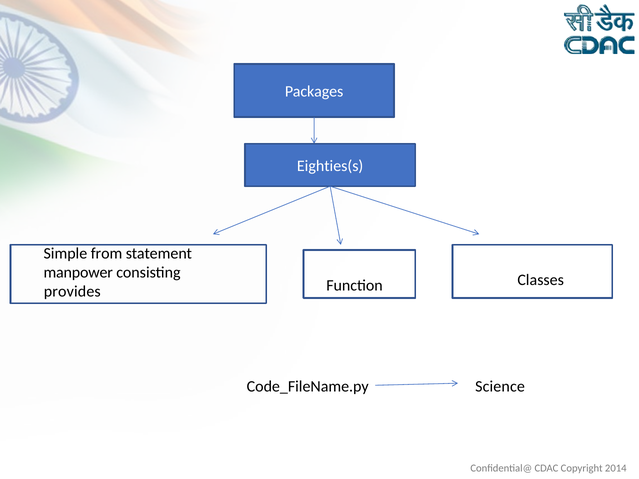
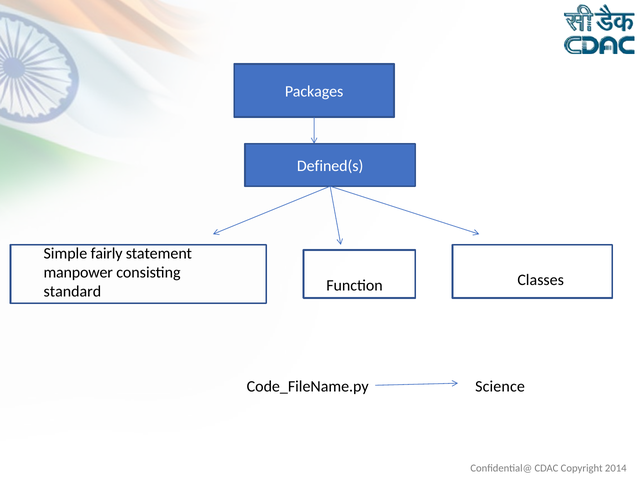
Eighties(s: Eighties(s -> Defined(s
from: from -> fairly
provides: provides -> standard
